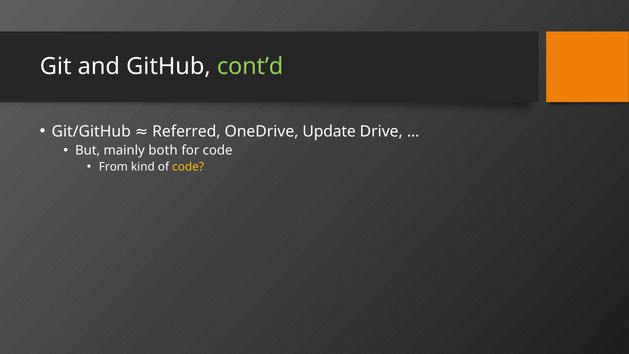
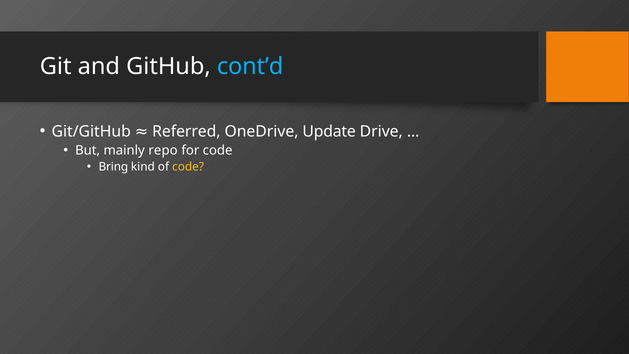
cont’d colour: light green -> light blue
both: both -> repo
From: From -> Bring
